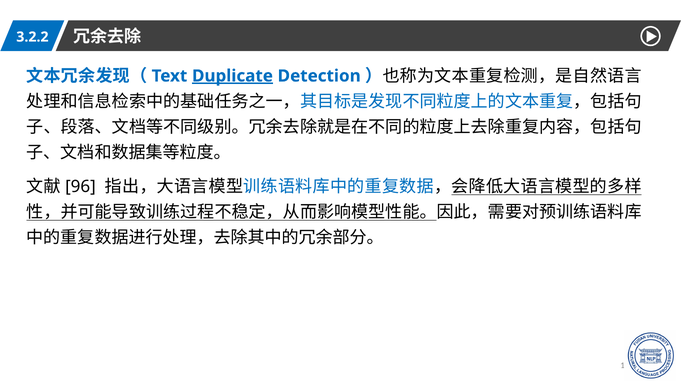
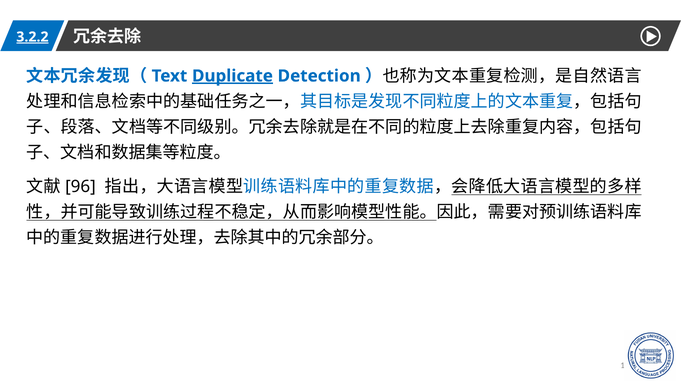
3.2.2 underline: none -> present
